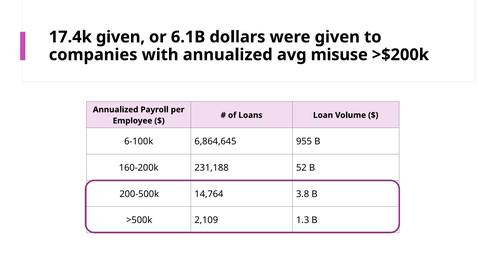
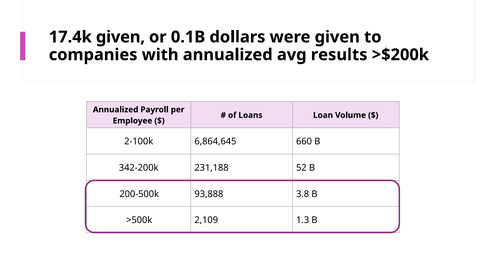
6.1B: 6.1B -> 0.1B
misuse: misuse -> results
6-100k: 6-100k -> 2-100k
955: 955 -> 660
160-200k: 160-200k -> 342-200k
14,764: 14,764 -> 93,888
